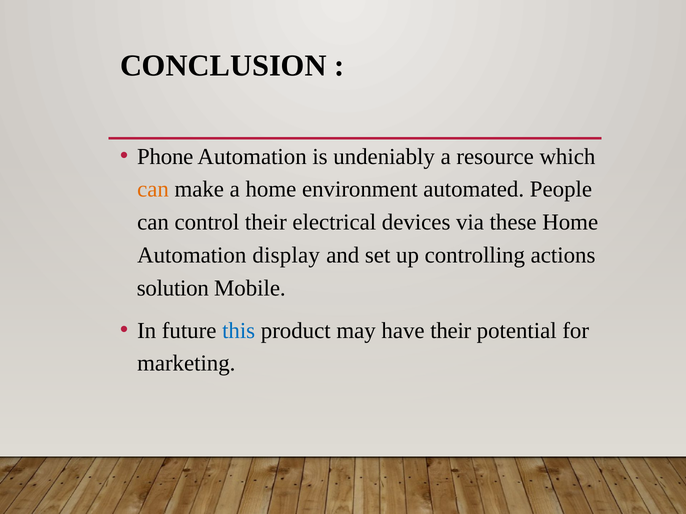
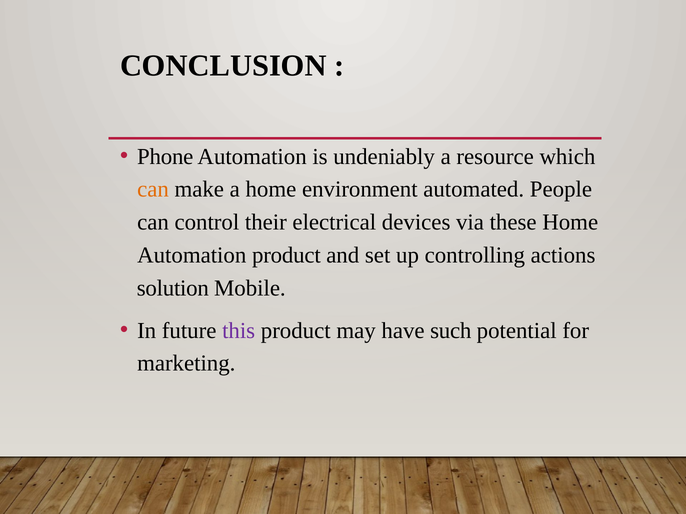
Automation display: display -> product
this colour: blue -> purple
have their: their -> such
